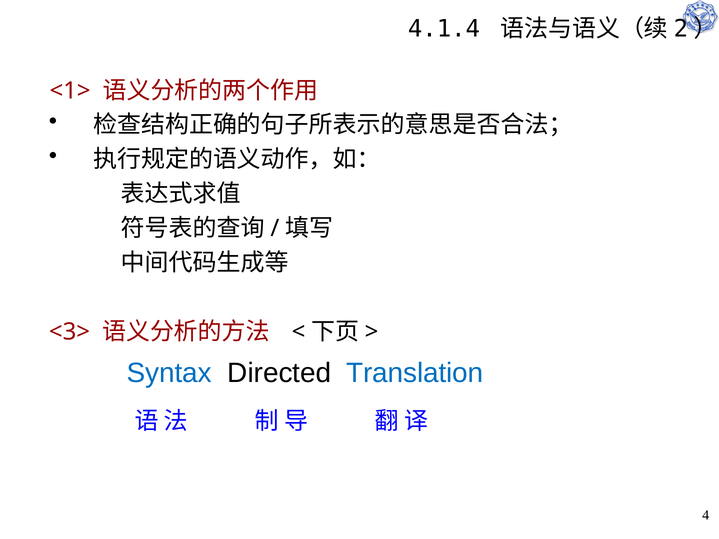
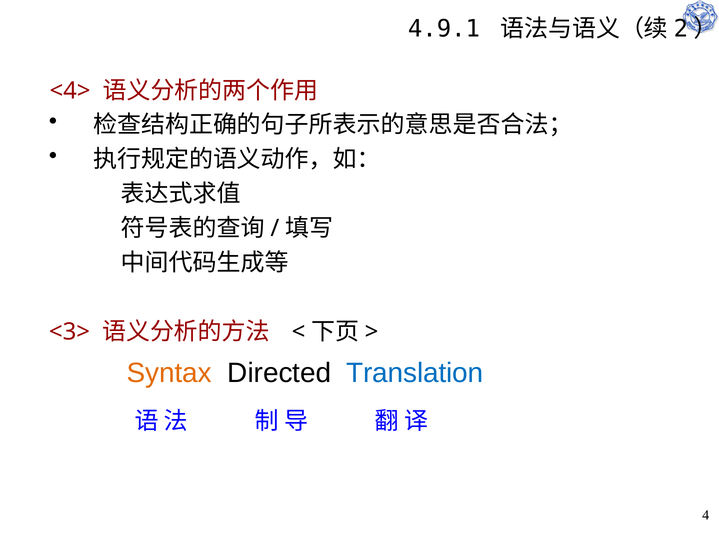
4.1.4: 4.1.4 -> 4.9.1
<1>: <1> -> <4>
Syntax colour: blue -> orange
